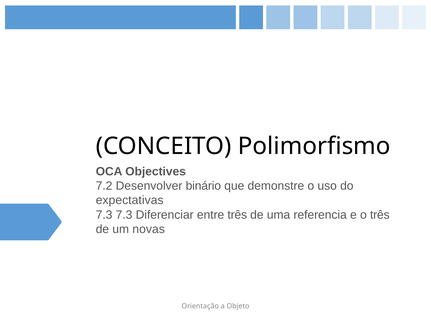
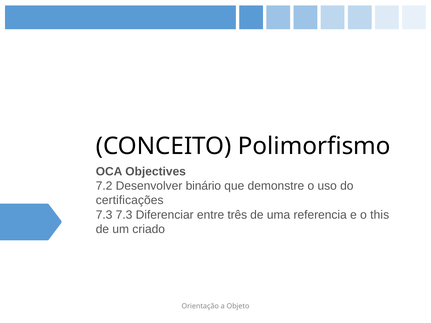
expectativas: expectativas -> certificações
o três: três -> this
novas: novas -> criado
